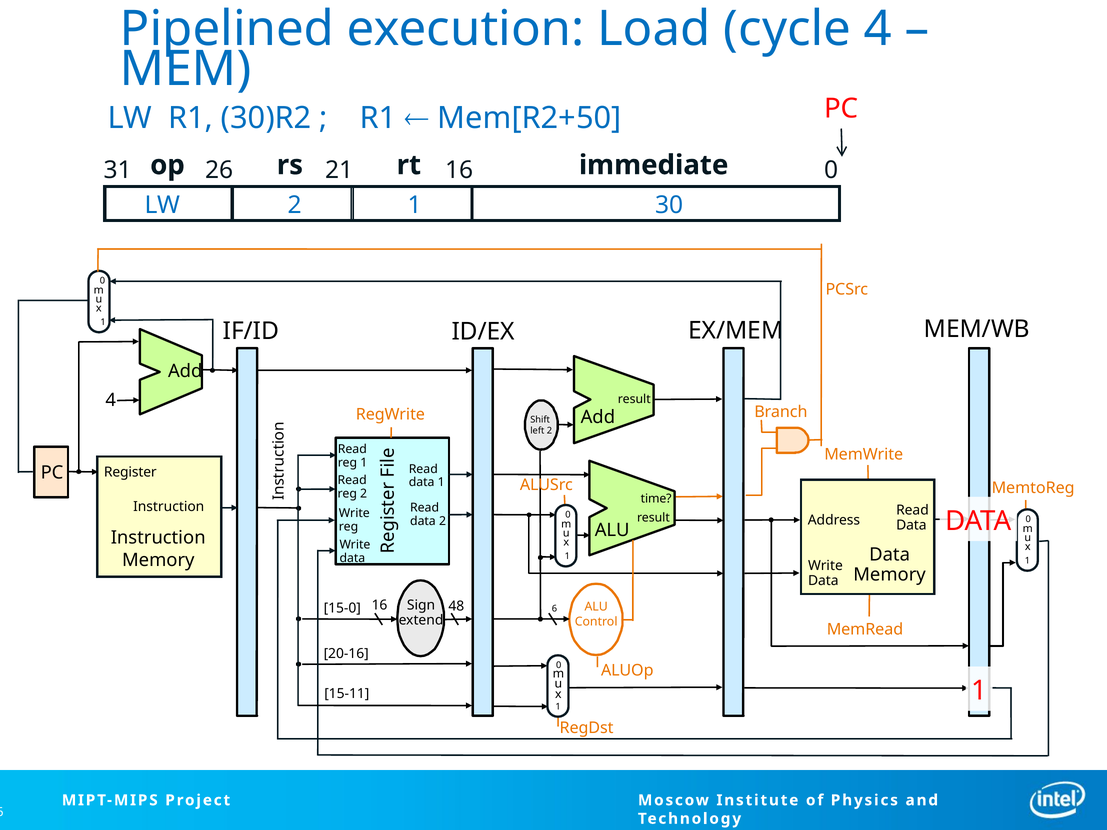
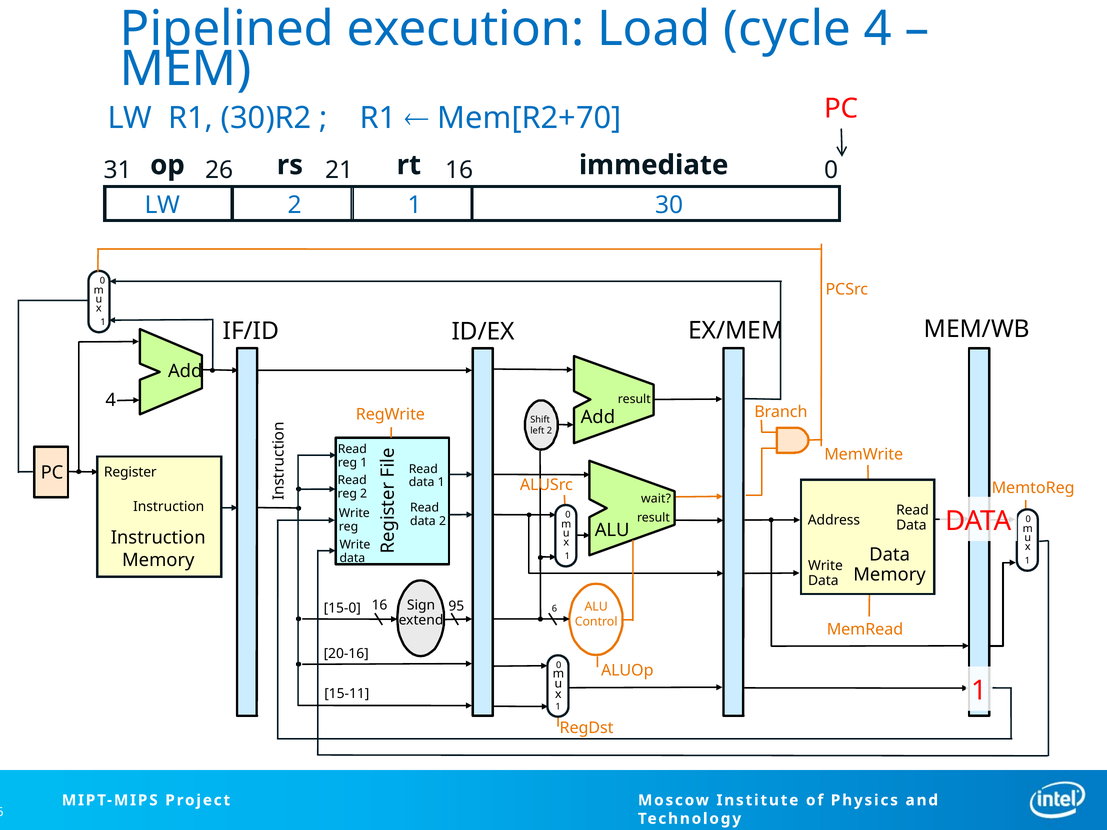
Mem[R2+50: Mem[R2+50 -> Mem[R2+70
time: time -> wait
48: 48 -> 95
